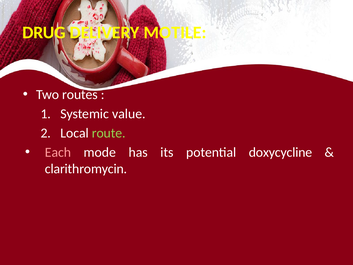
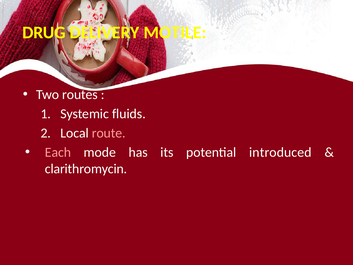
value: value -> fluids
route colour: light green -> pink
doxycycline: doxycycline -> introduced
